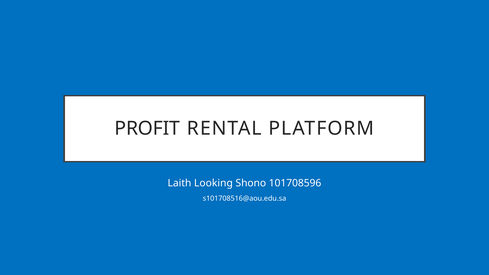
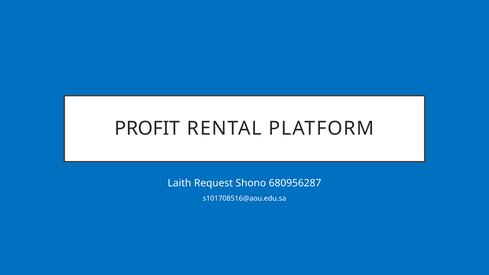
Looking: Looking -> Request
101708596: 101708596 -> 680956287
